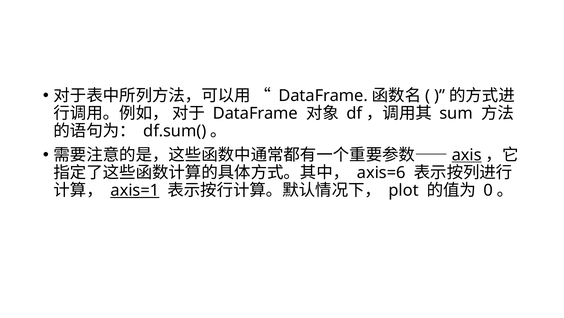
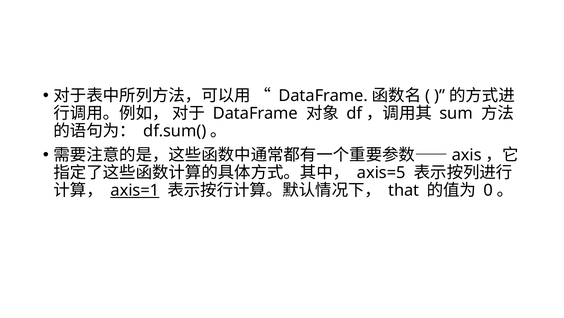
axis underline: present -> none
axis=6: axis=6 -> axis=5
plot: plot -> that
